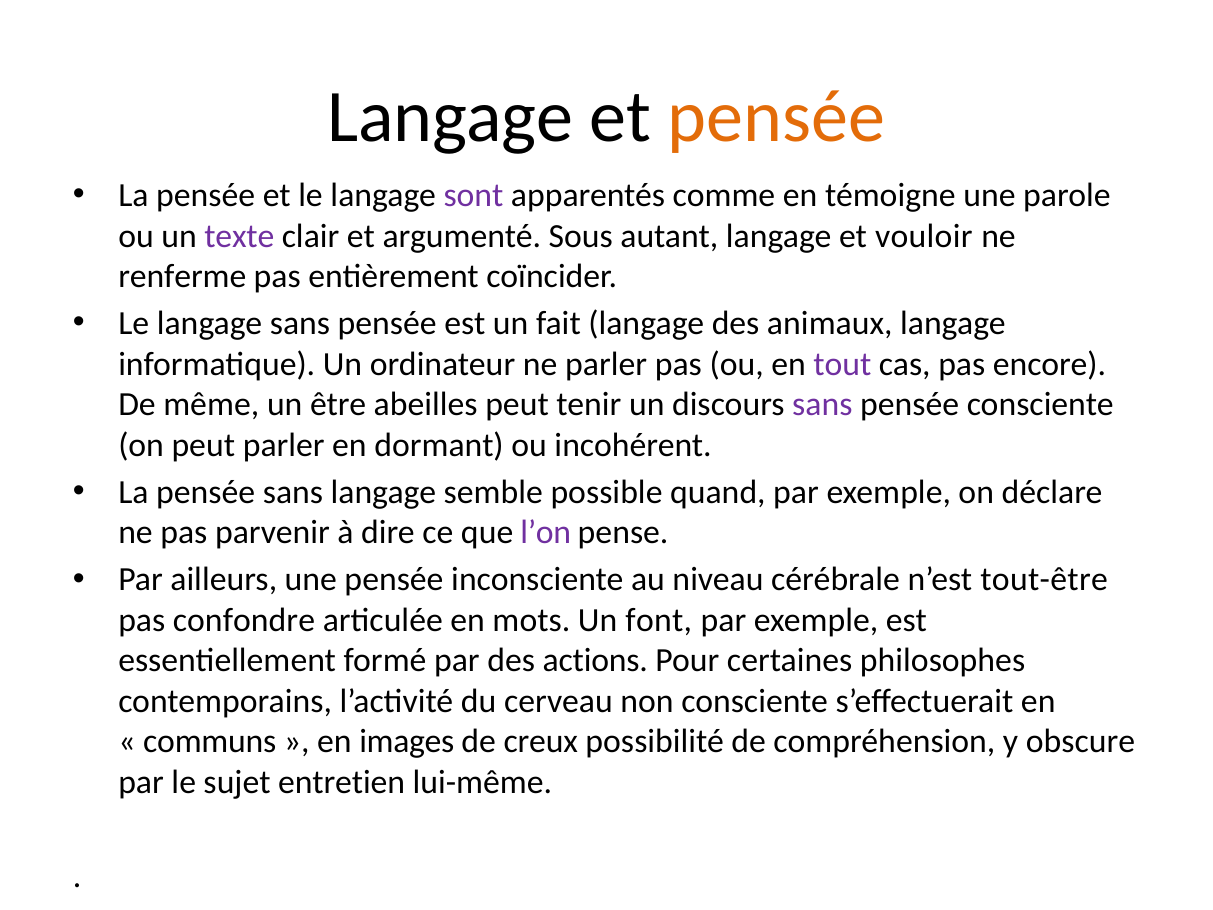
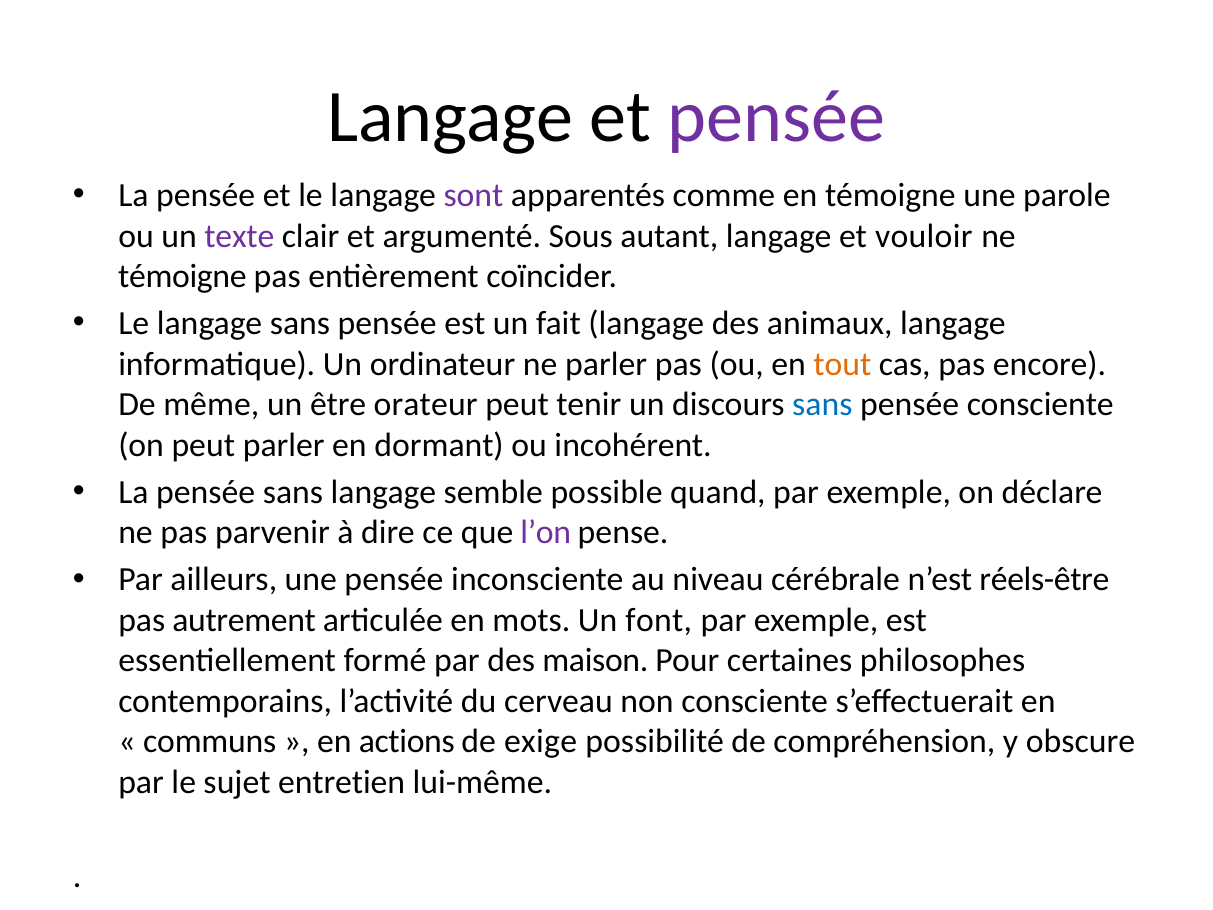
pensée at (776, 117) colour: orange -> purple
renferme at (182, 276): renferme -> témoigne
tout colour: purple -> orange
abeilles: abeilles -> orateur
sans at (822, 404) colour: purple -> blue
tout-être: tout-être -> réels-être
confondre: confondre -> autrement
actions: actions -> maison
images: images -> actions
creux: creux -> exige
